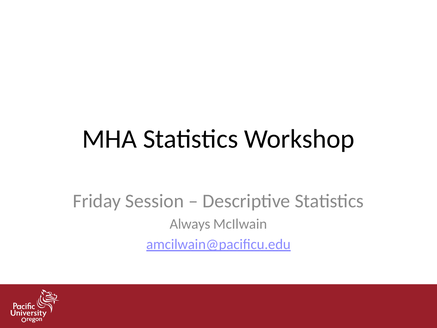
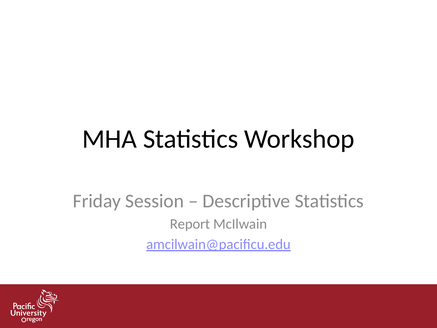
Always: Always -> Report
